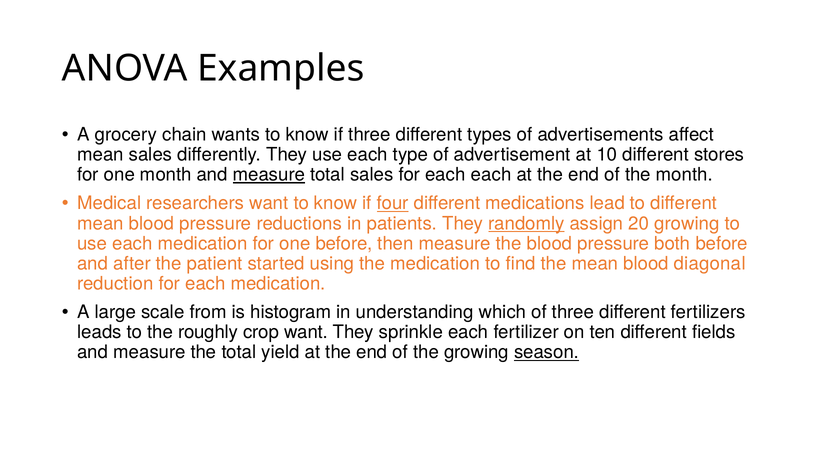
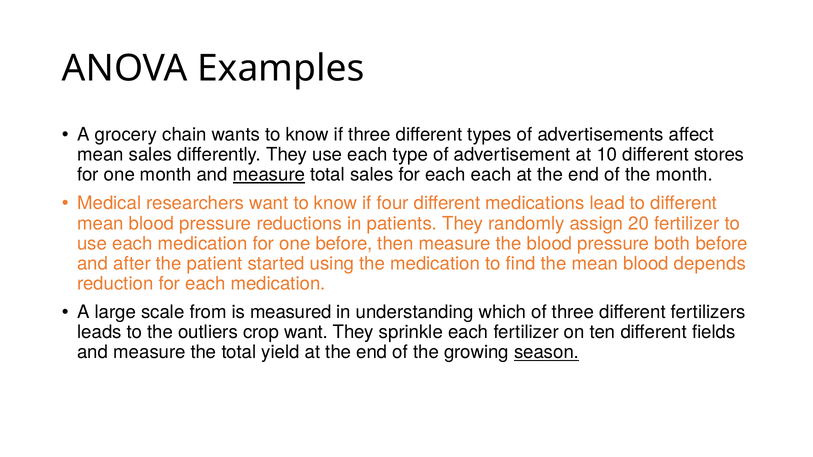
four underline: present -> none
randomly underline: present -> none
20 growing: growing -> fertilizer
diagonal: diagonal -> depends
histogram: histogram -> measured
roughly: roughly -> outliers
